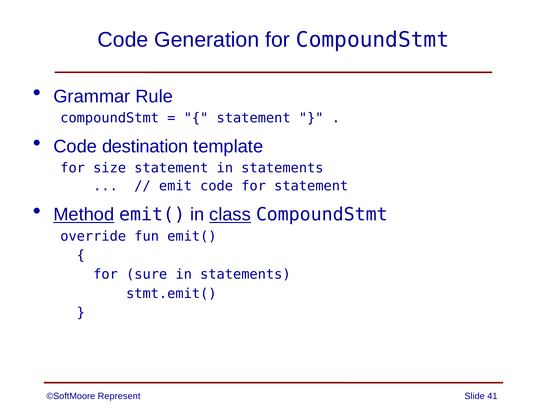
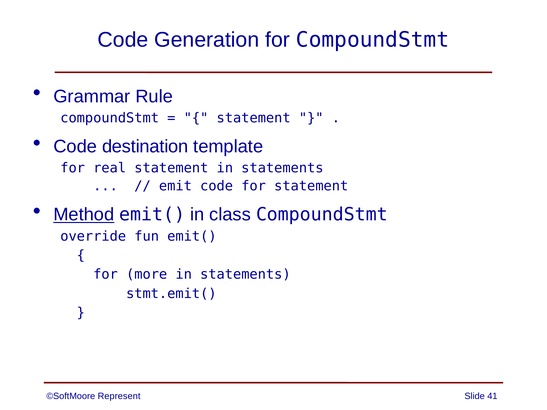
size: size -> real
class underline: present -> none
sure: sure -> more
